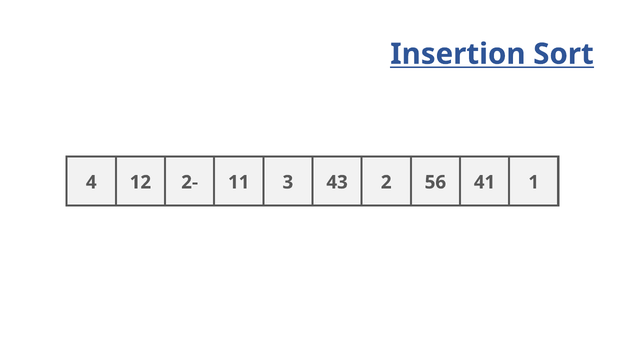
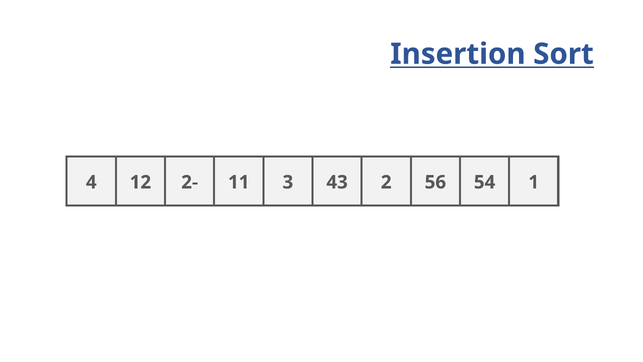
41: 41 -> 54
